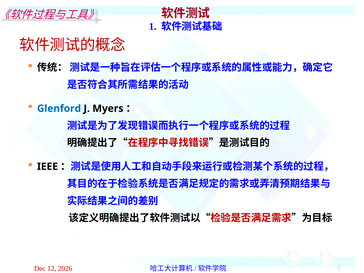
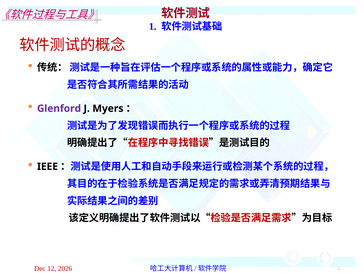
Glenford colour: blue -> purple
